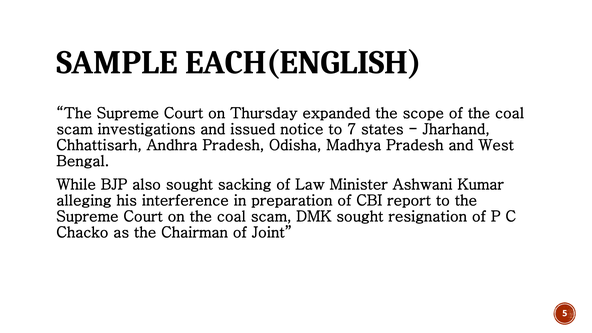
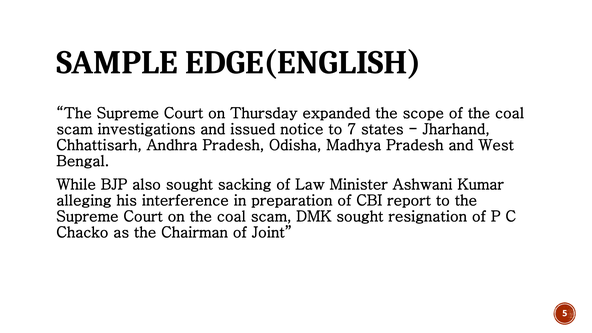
EACH(ENGLISH: EACH(ENGLISH -> EDGE(ENGLISH
